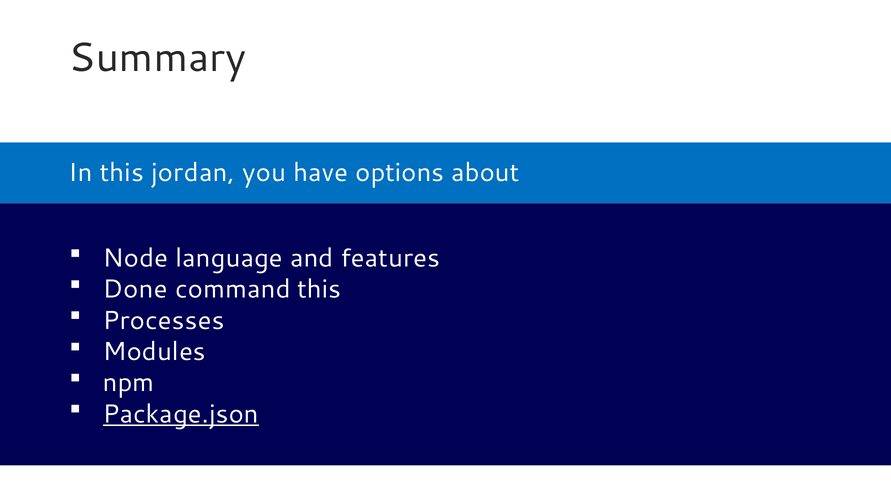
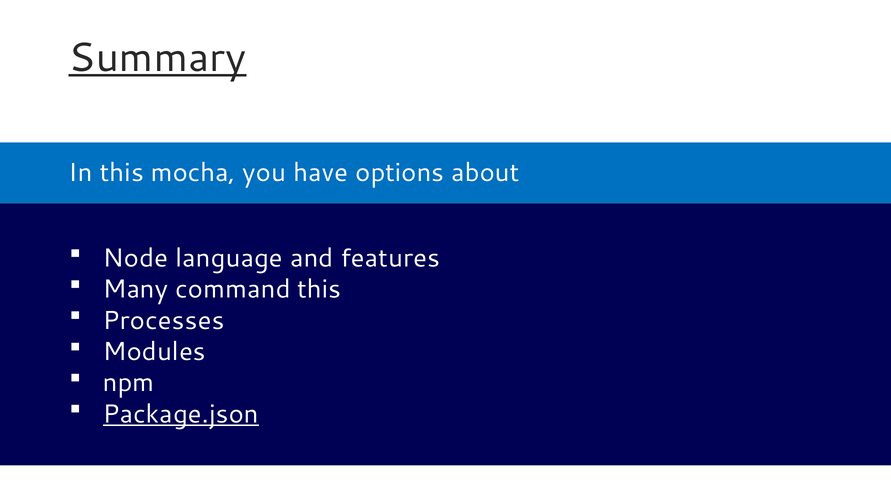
Summary underline: none -> present
jordan: jordan -> mocha
Done: Done -> Many
